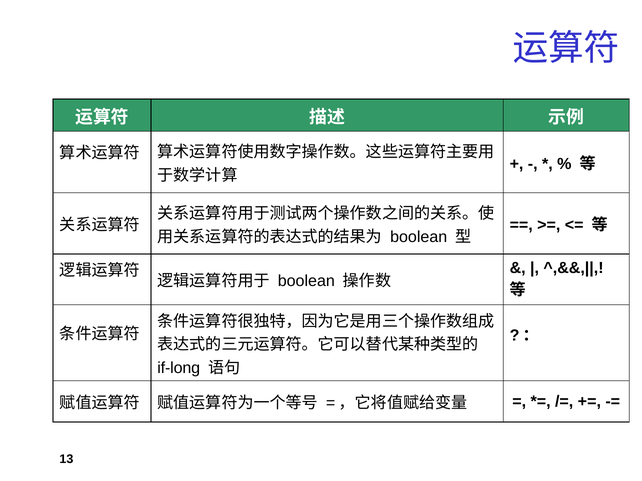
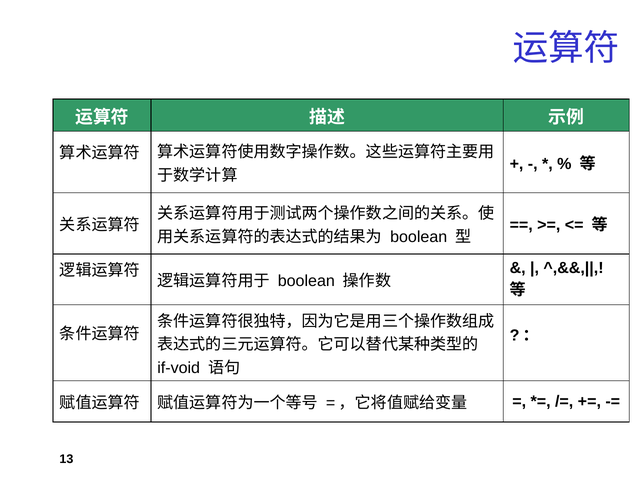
if-long: if-long -> if-void
